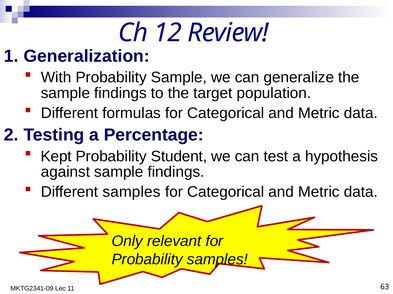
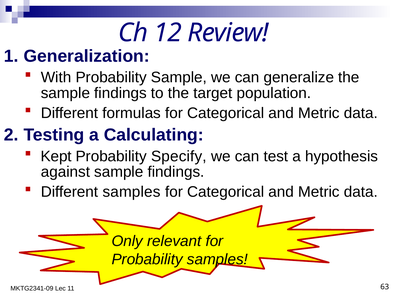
Percentage: Percentage -> Calculating
Student: Student -> Specify
